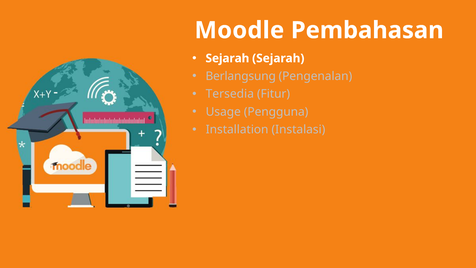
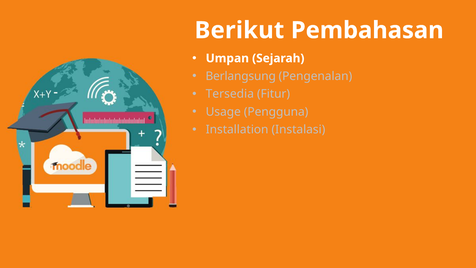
Moodle: Moodle -> Berikut
Sejarah at (227, 58): Sejarah -> Umpan
